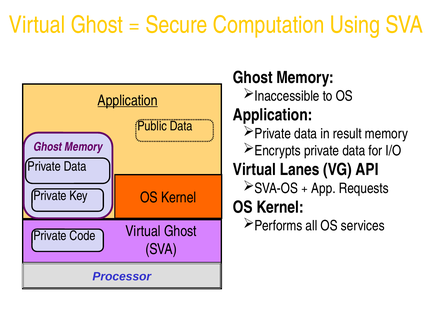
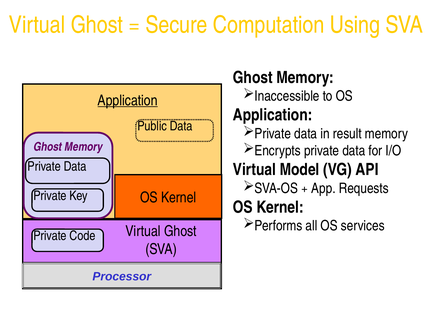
Lanes: Lanes -> Model
